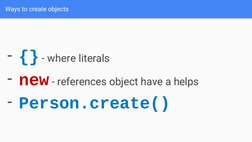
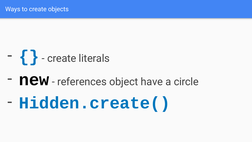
where at (62, 58): where -> create
new colour: red -> black
helps: helps -> circle
Person.create(: Person.create( -> Hidden.create(
